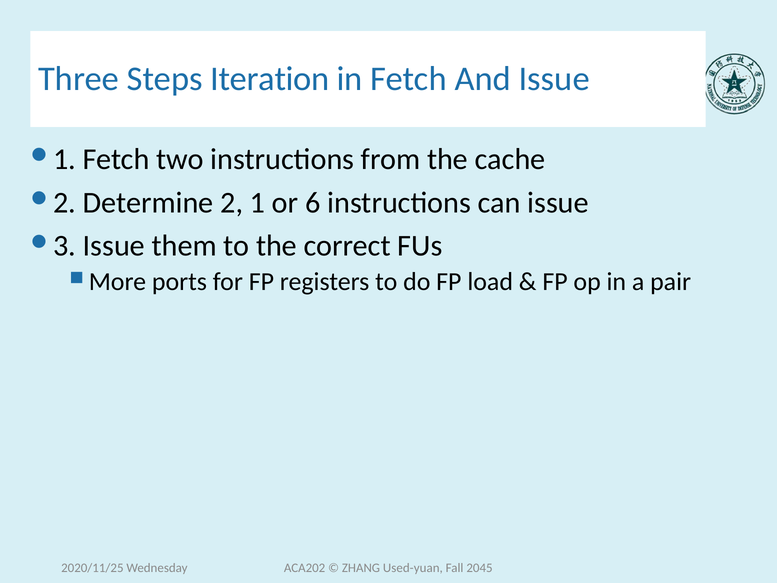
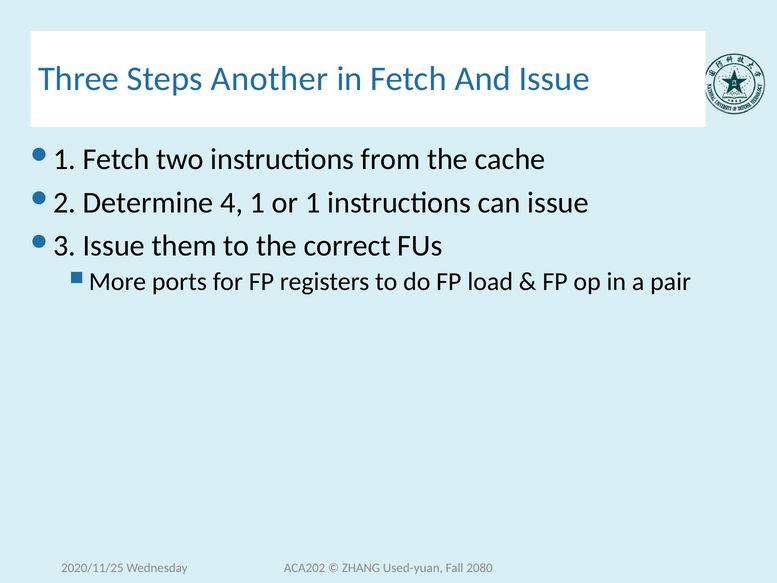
Iteration: Iteration -> Another
2: 2 -> 4
or 6: 6 -> 1
2045: 2045 -> 2080
